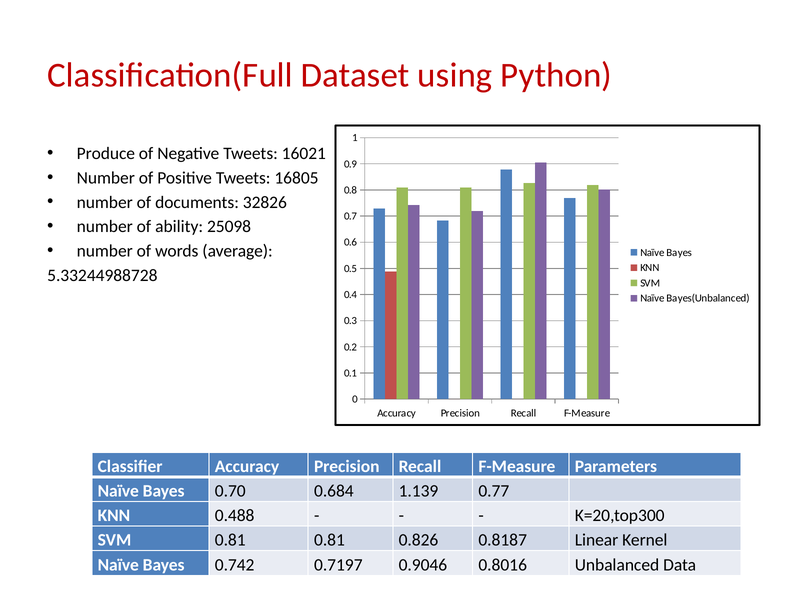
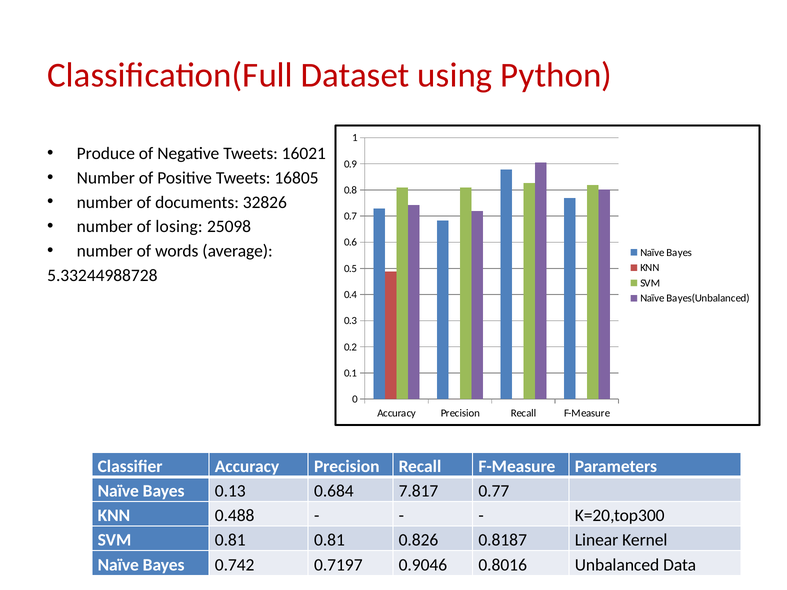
ability: ability -> losing
0.70: 0.70 -> 0.13
1.139: 1.139 -> 7.817
